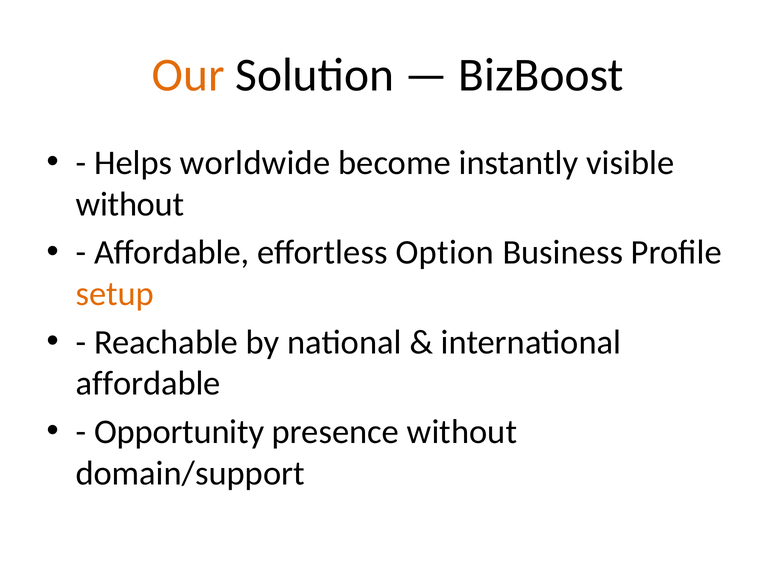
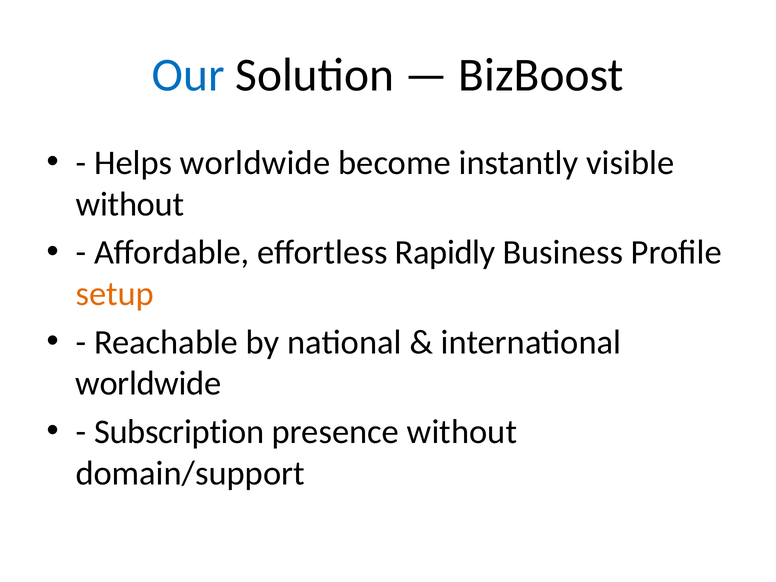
Our colour: orange -> blue
Option: Option -> Rapidly
affordable at (148, 384): affordable -> worldwide
Opportunity: Opportunity -> Subscription
